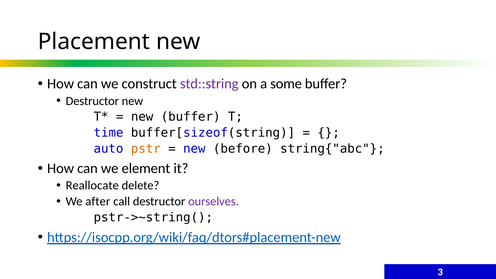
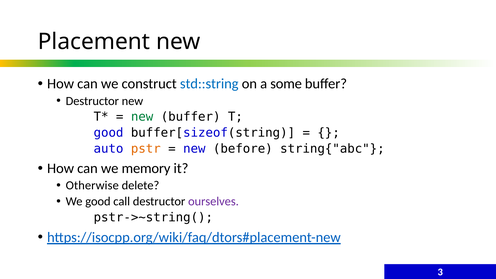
std::string colour: purple -> blue
new at (142, 117) colour: black -> green
time at (109, 133): time -> good
element: element -> memory
Reallocate: Reallocate -> Otherwise
We after: after -> good
